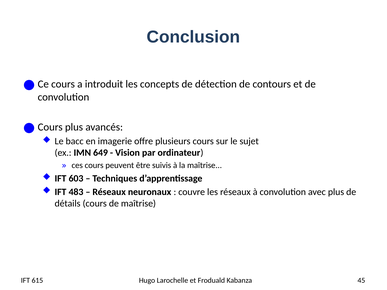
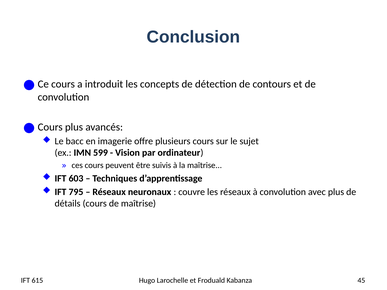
649: 649 -> 599
483: 483 -> 795
